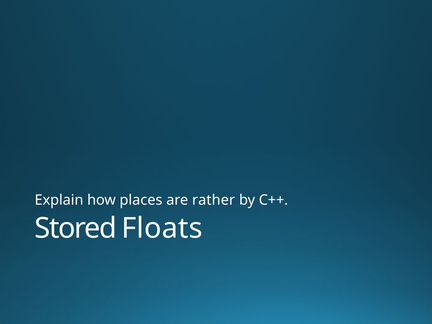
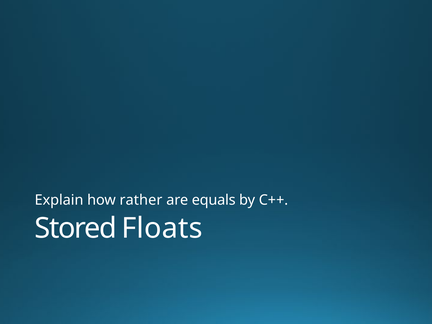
places: places -> rather
rather: rather -> equals
